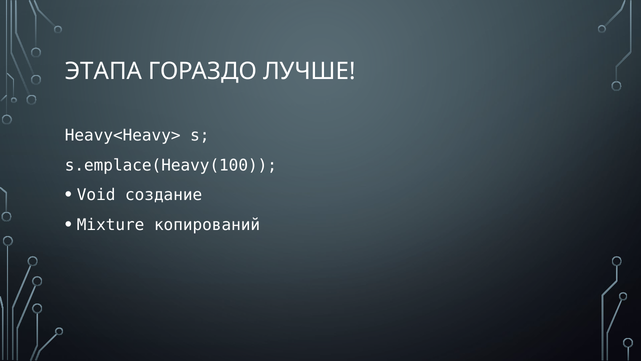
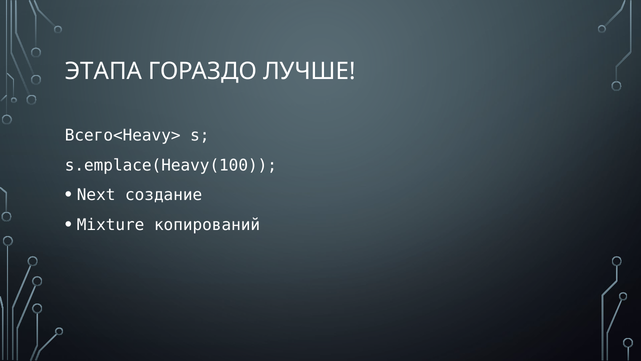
Heavy<Heavy>: Heavy<Heavy> -> Всего<Heavy>
Void: Void -> Next
